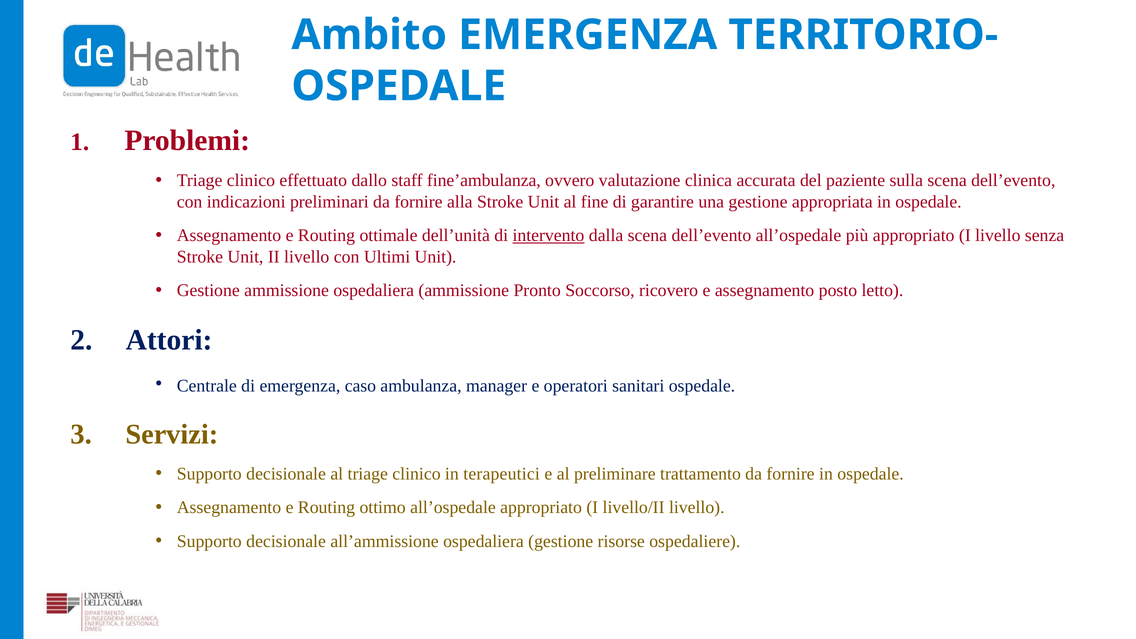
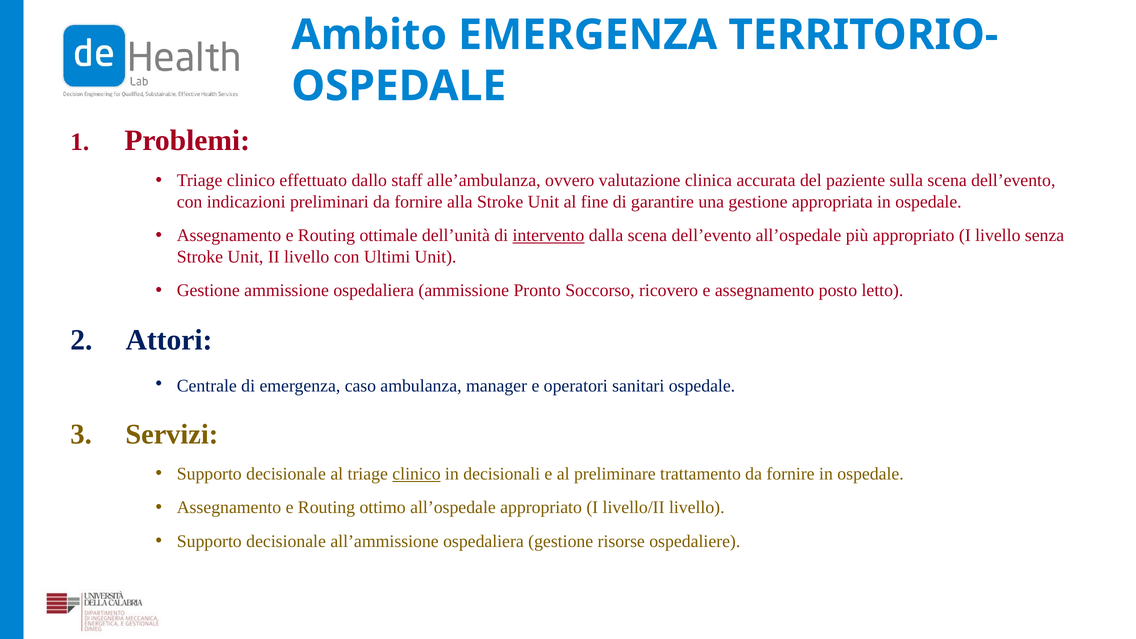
fine’ambulanza: fine’ambulanza -> alle’ambulanza
clinico at (417, 474) underline: none -> present
terapeutici: terapeutici -> decisionali
